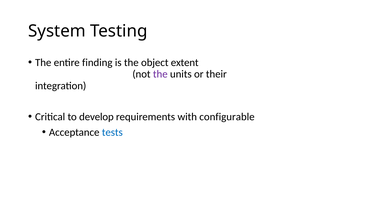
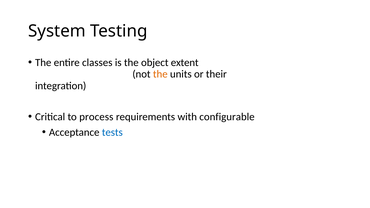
finding: finding -> classes
the at (160, 74) colour: purple -> orange
develop: develop -> process
